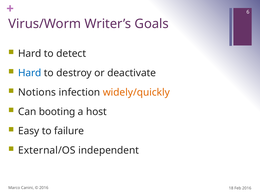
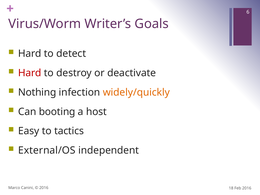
Hard at (30, 73) colour: blue -> red
Notions: Notions -> Nothing
failure: failure -> tactics
